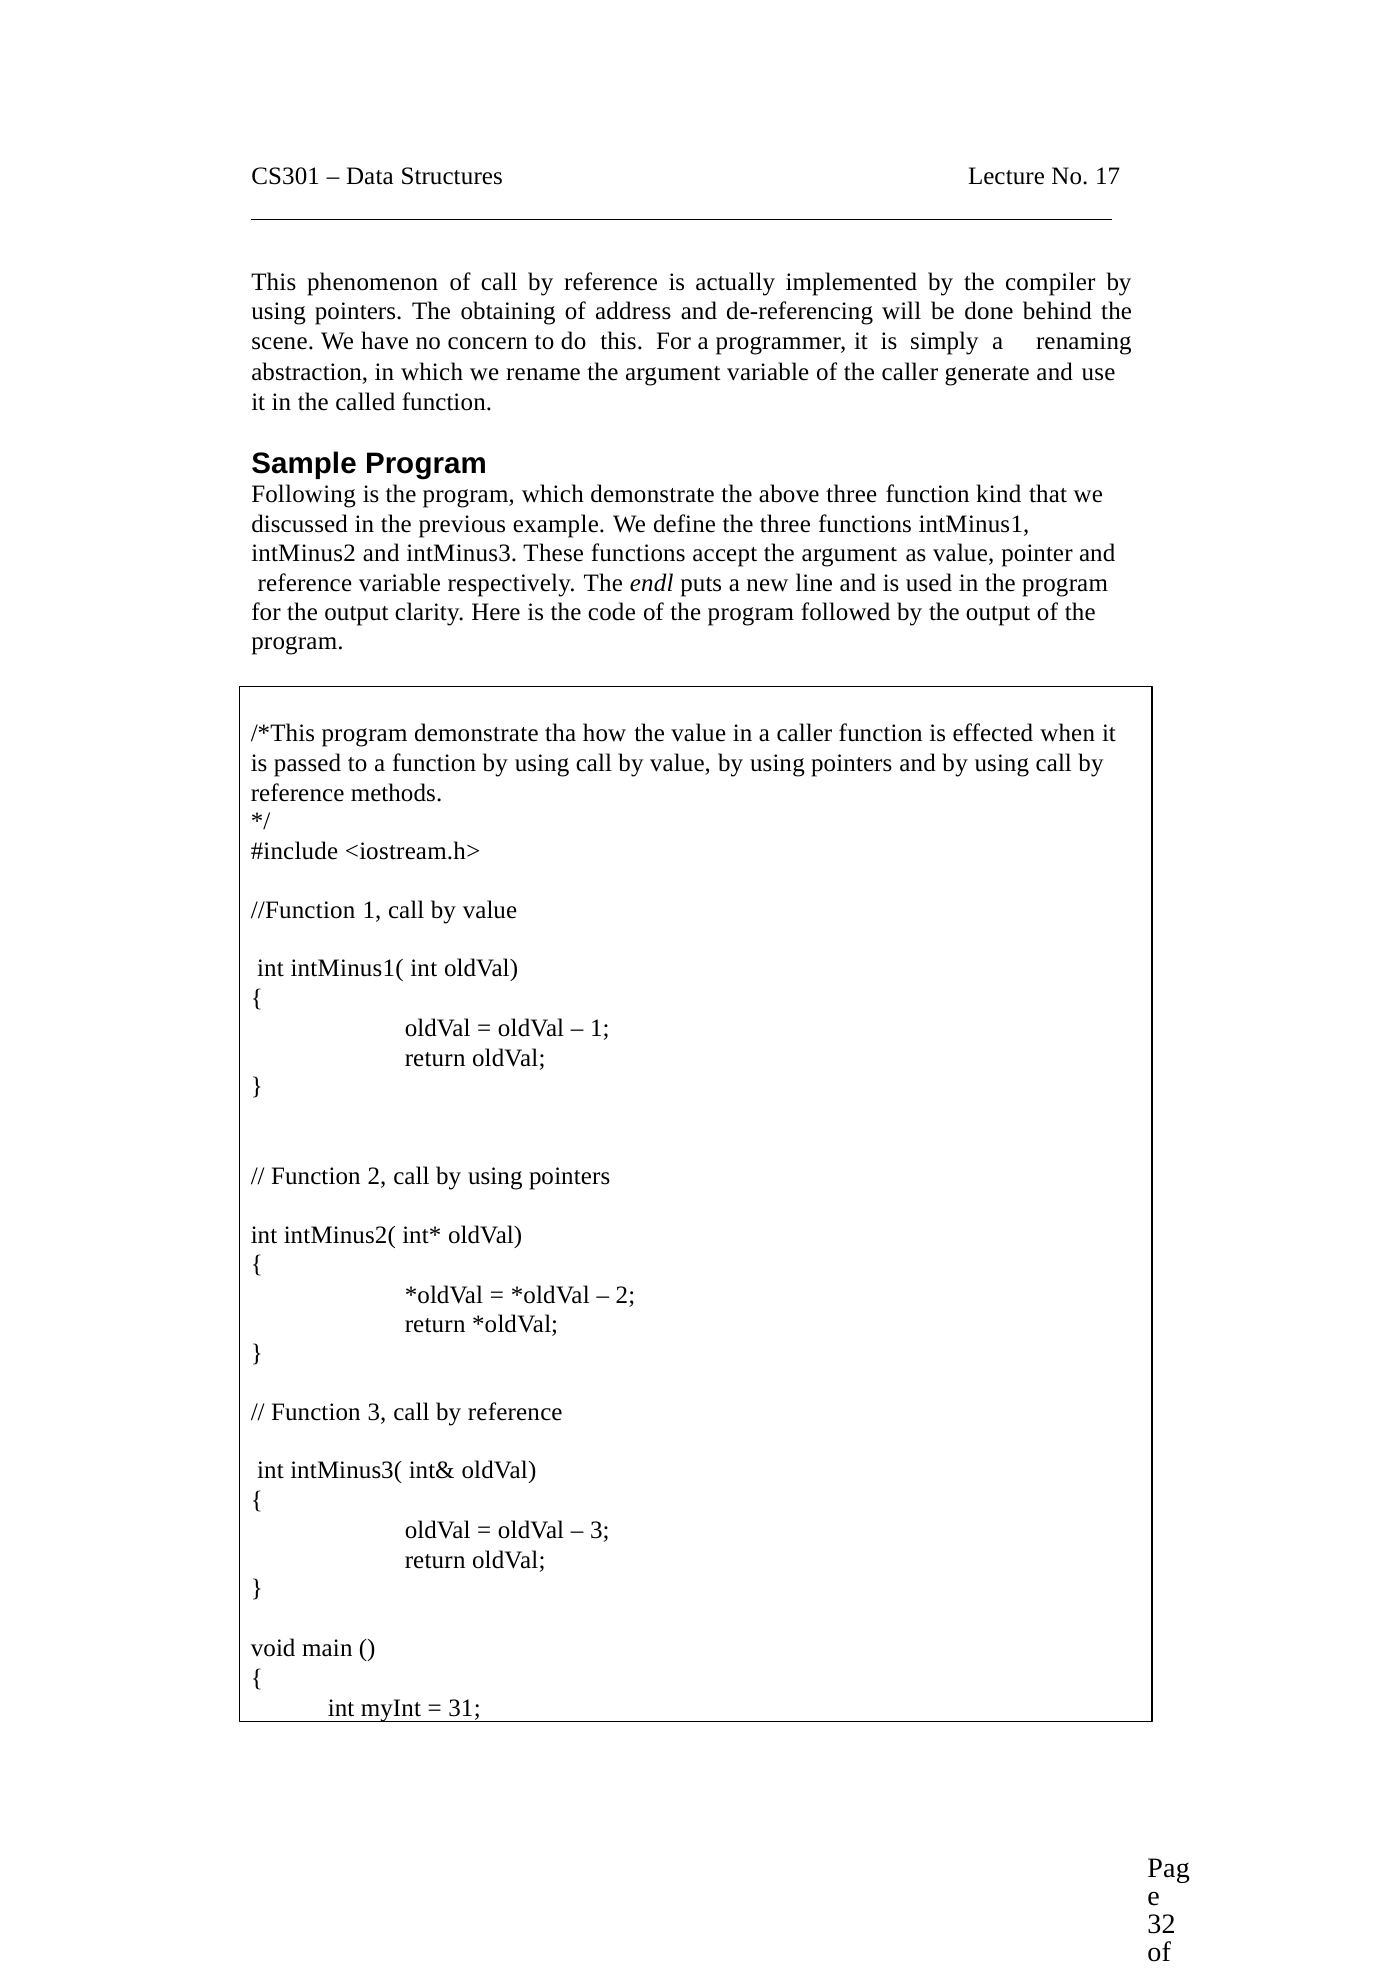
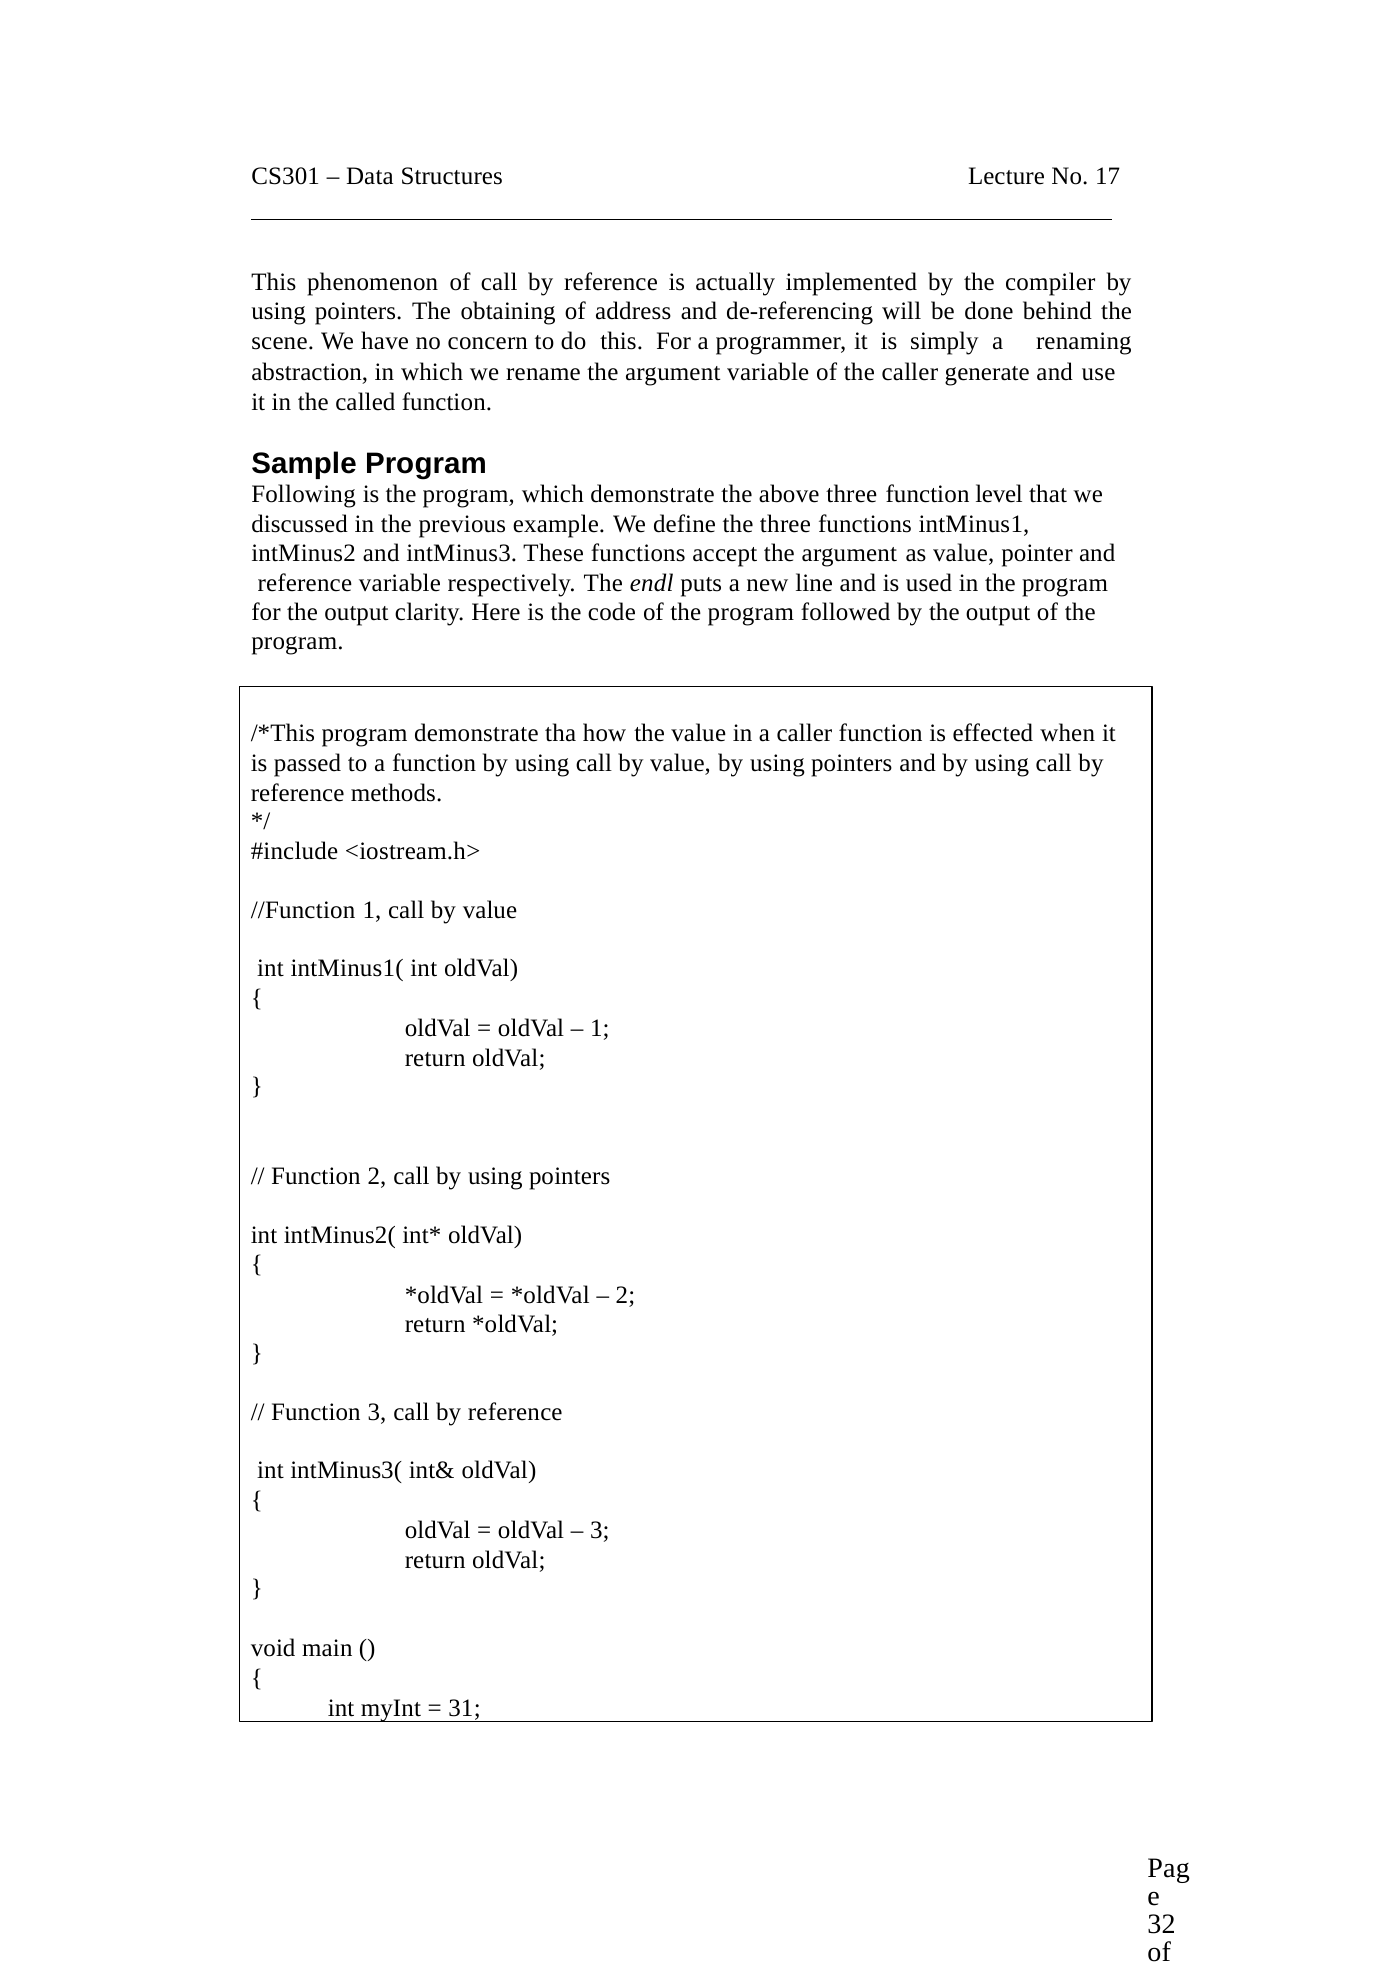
kind: kind -> level
